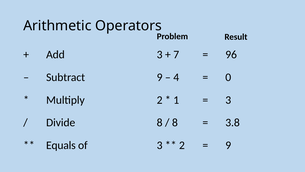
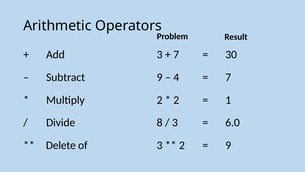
96: 96 -> 30
0 at (228, 77): 0 -> 7
1 at (176, 100): 1 -> 2
3 at (228, 100): 3 -> 1
8 at (175, 122): 8 -> 3
3.8: 3.8 -> 6.0
Equals: Equals -> Delete
